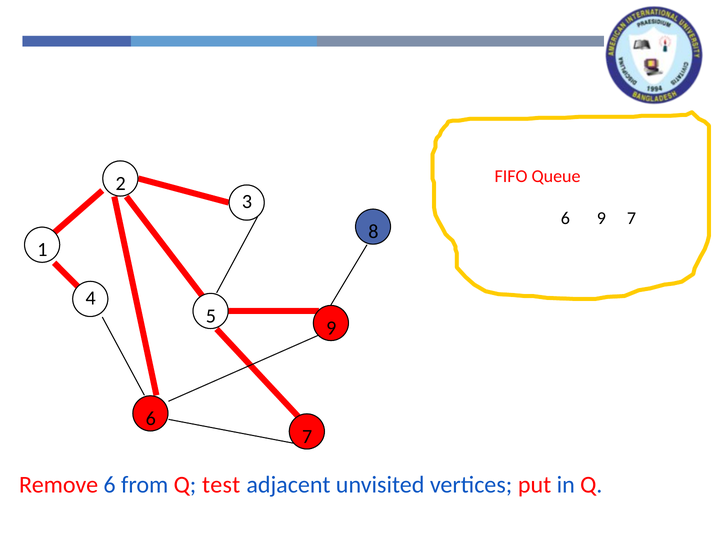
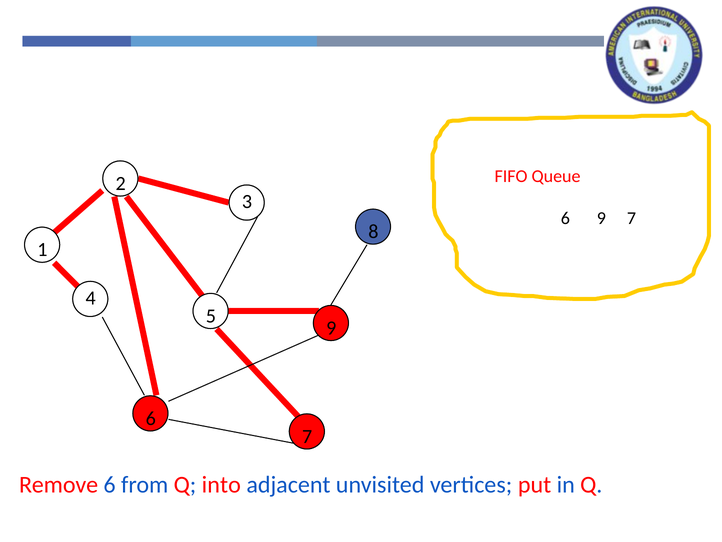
test: test -> into
